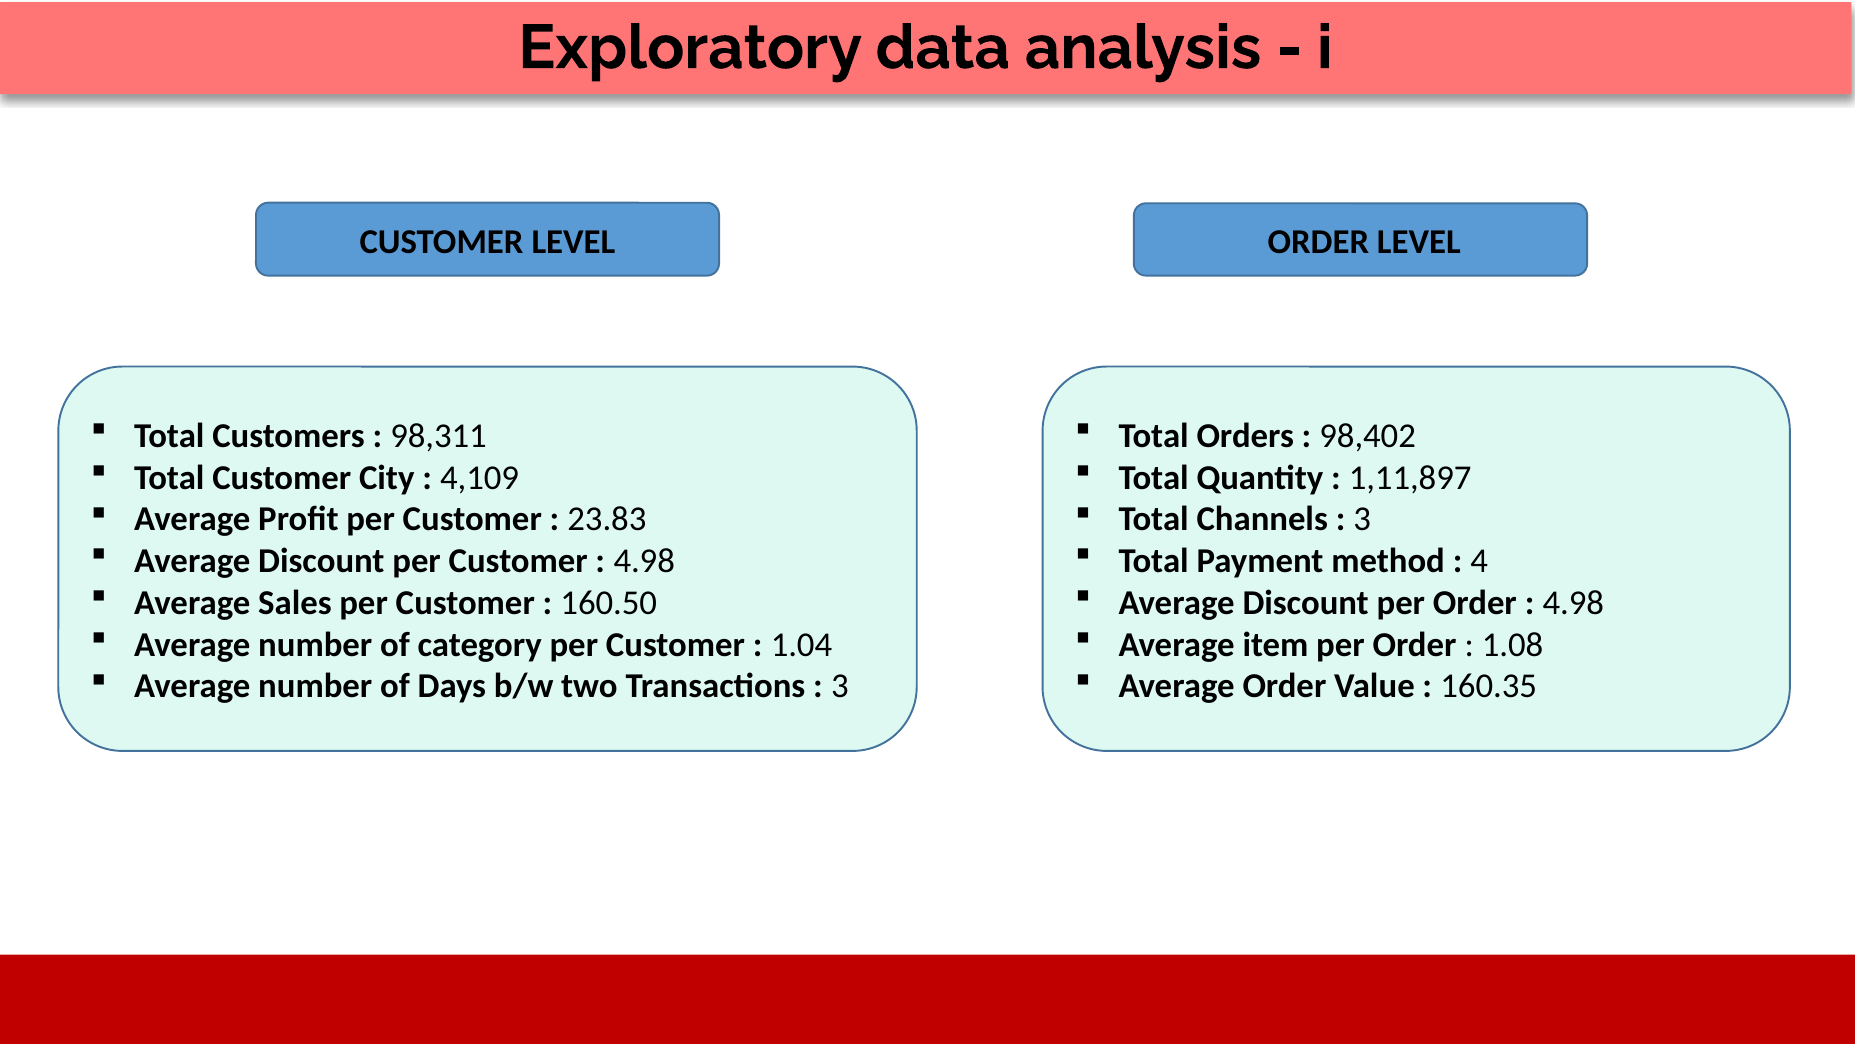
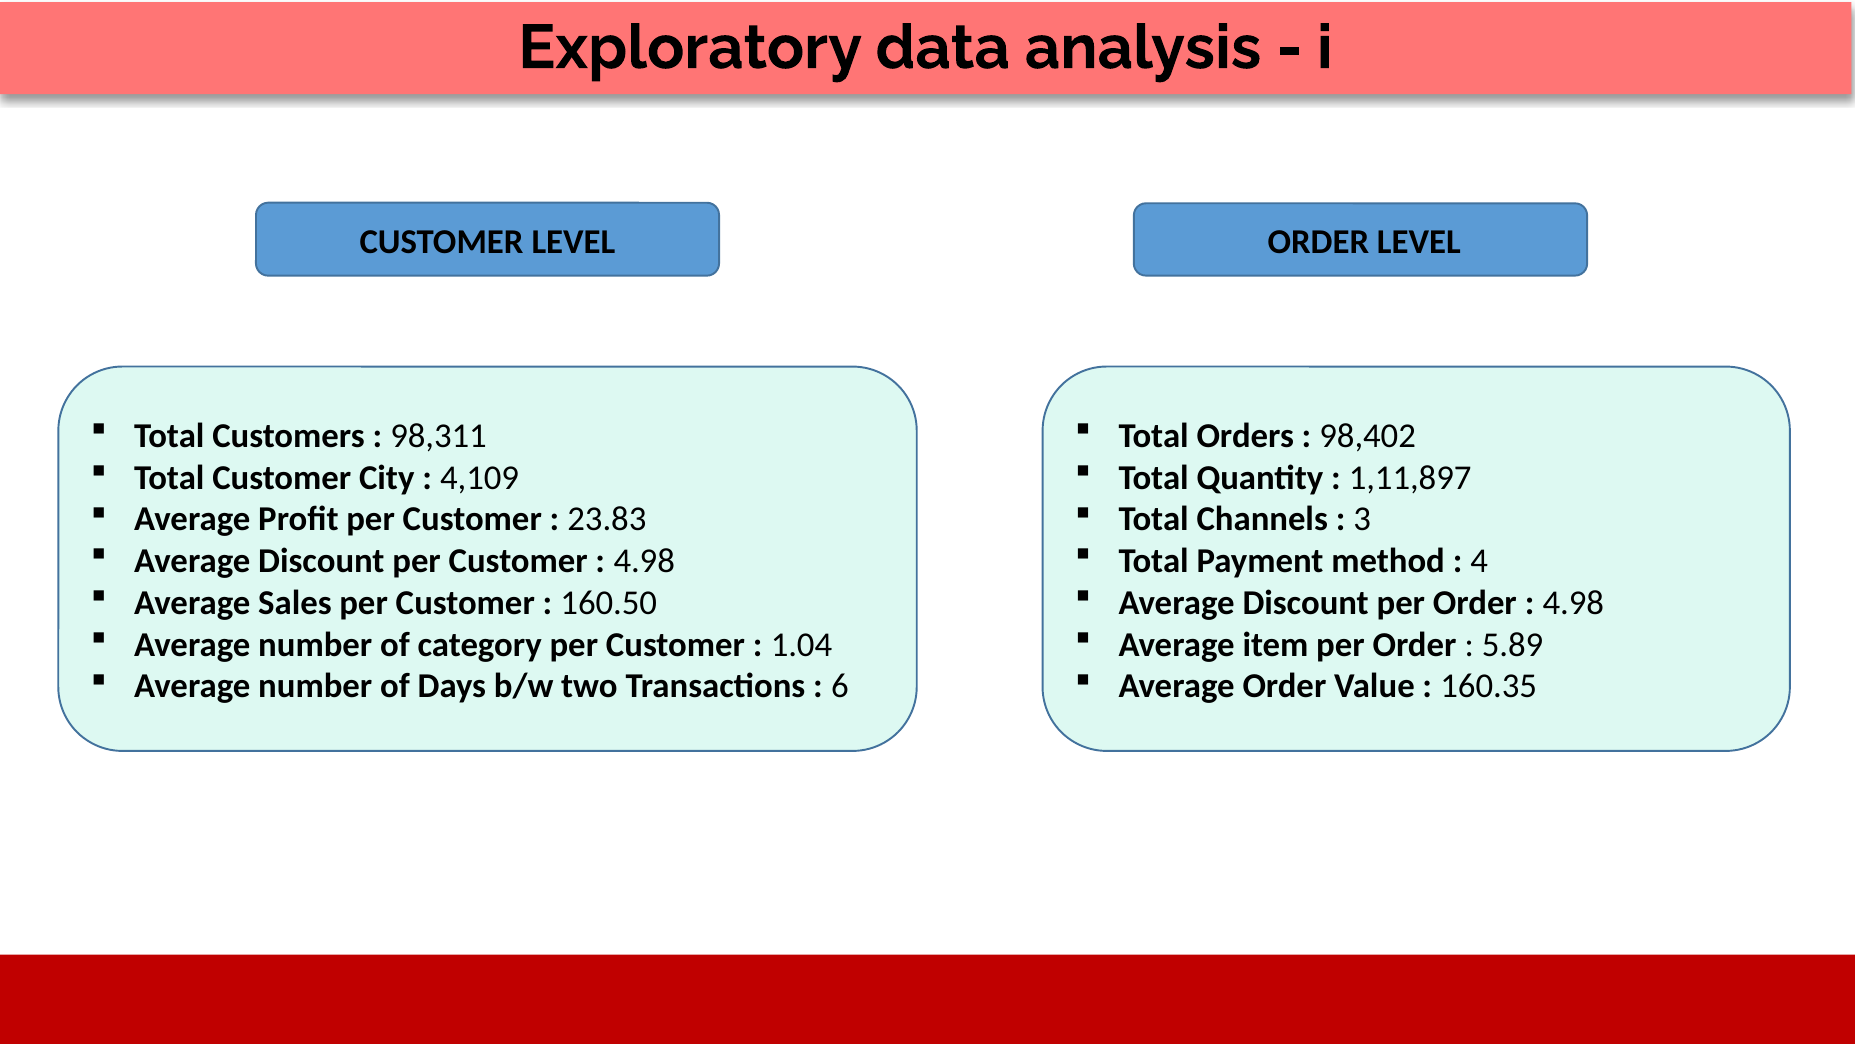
1.08: 1.08 -> 5.89
3 at (840, 686): 3 -> 6
